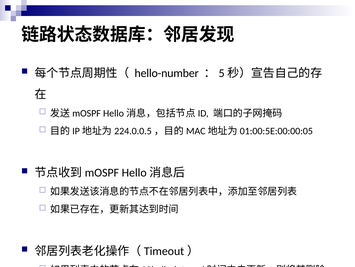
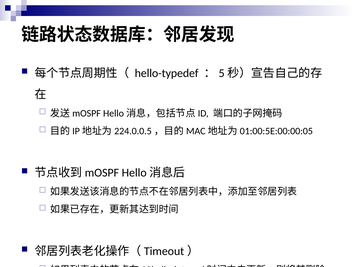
hello-number: hello-number -> hello-typedef
